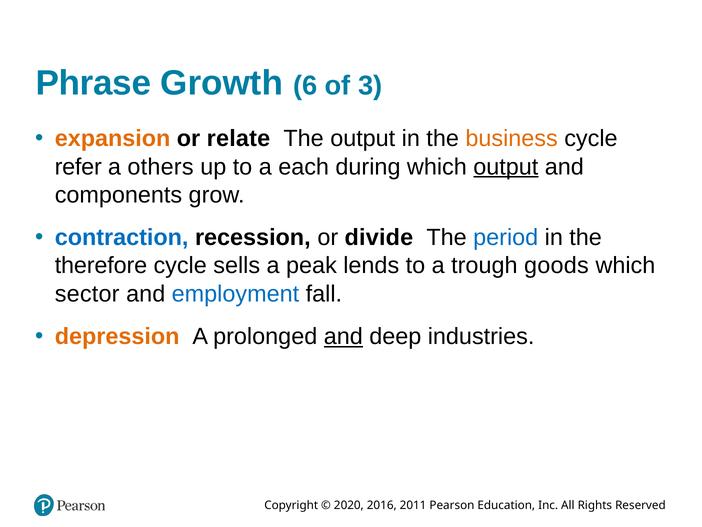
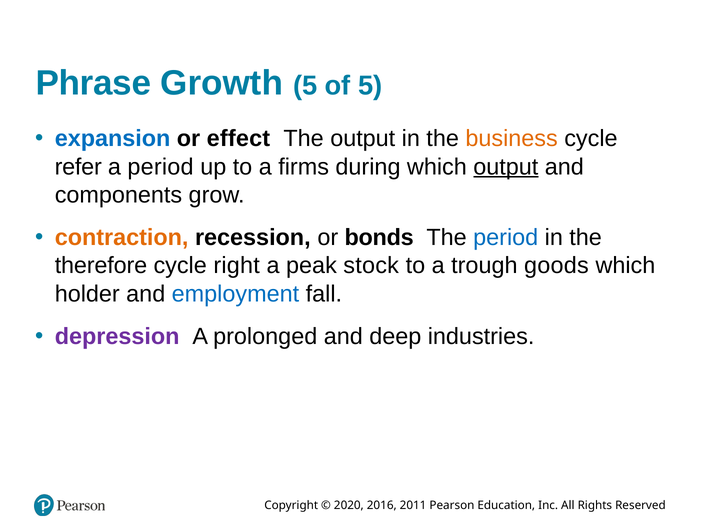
Growth 6: 6 -> 5
of 3: 3 -> 5
expansion colour: orange -> blue
relate: relate -> effect
a others: others -> period
each: each -> firms
contraction colour: blue -> orange
divide: divide -> bonds
sells: sells -> right
lends: lends -> stock
sector: sector -> holder
depression colour: orange -> purple
and at (343, 336) underline: present -> none
